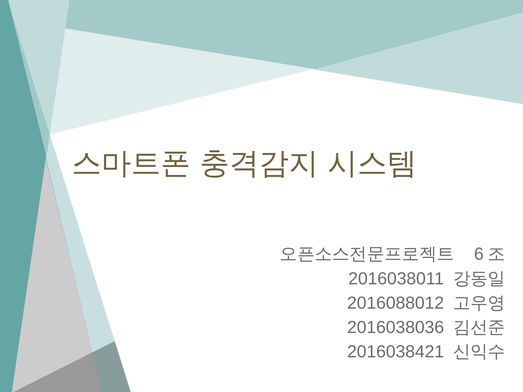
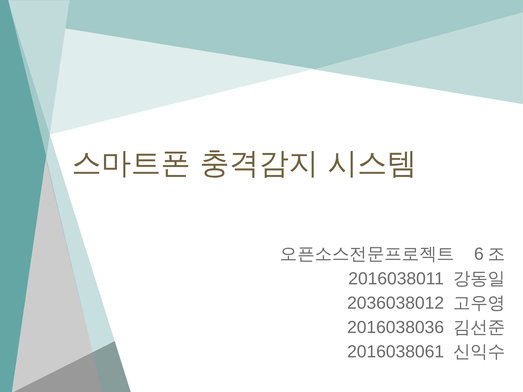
2016088012: 2016088012 -> 2036038012
2016038421: 2016038421 -> 2016038061
